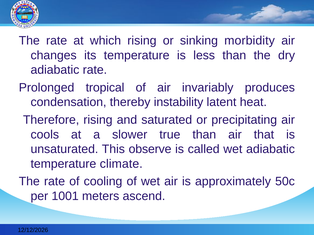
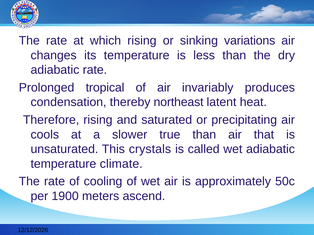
morbidity: morbidity -> variations
instability: instability -> northeast
observe: observe -> crystals
1001: 1001 -> 1900
